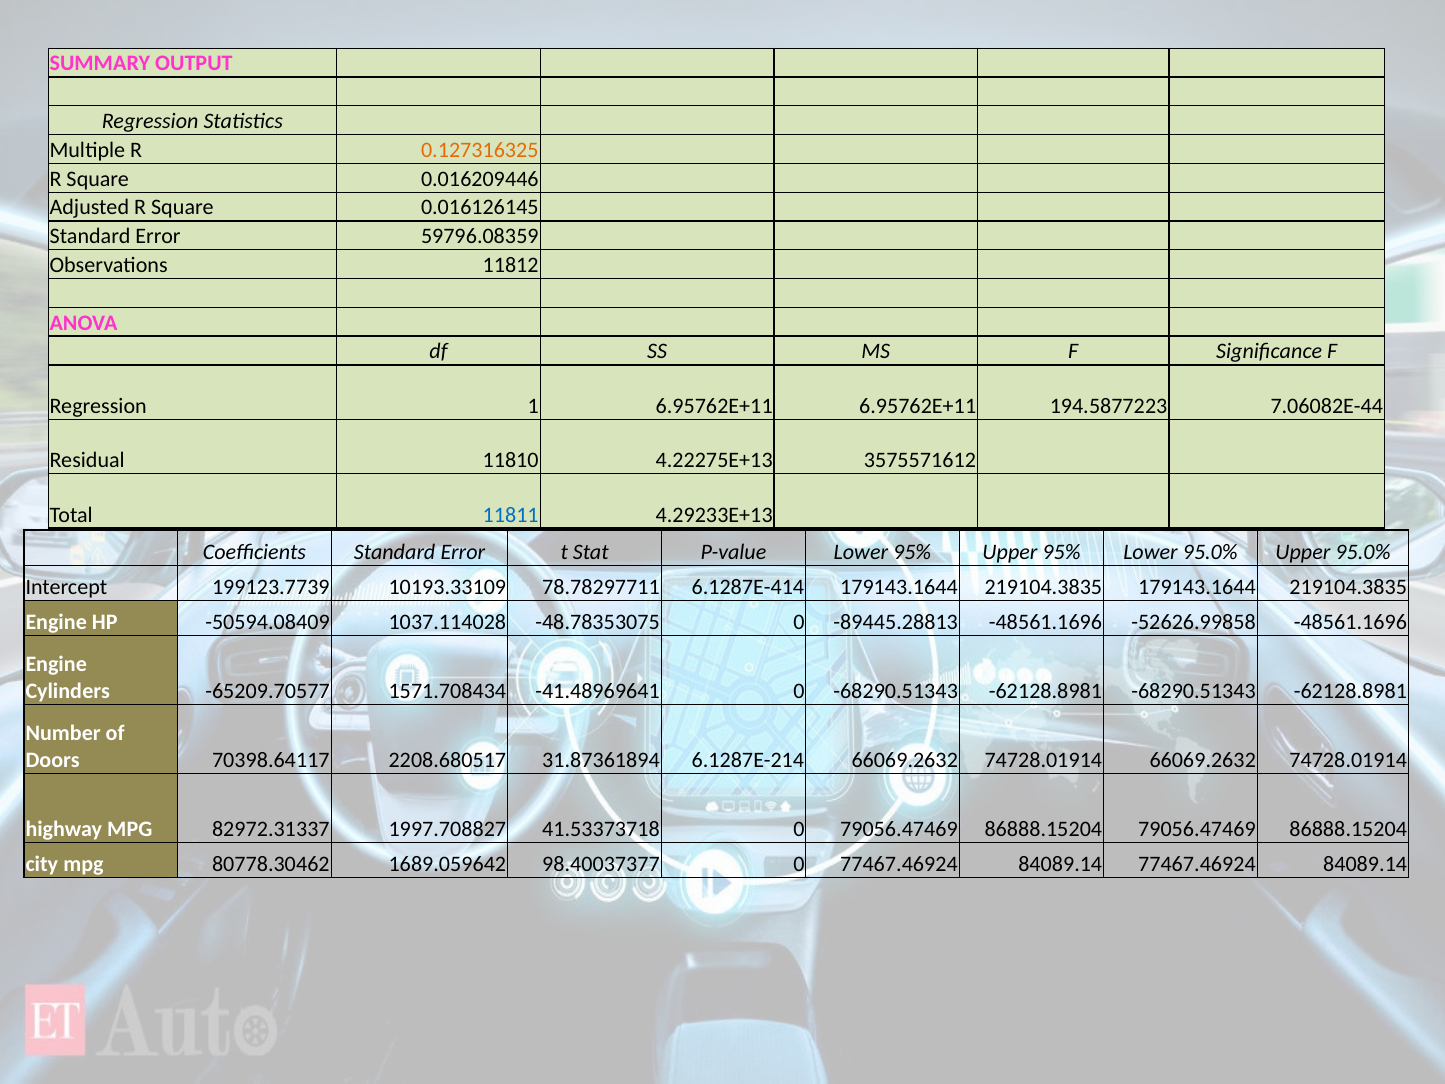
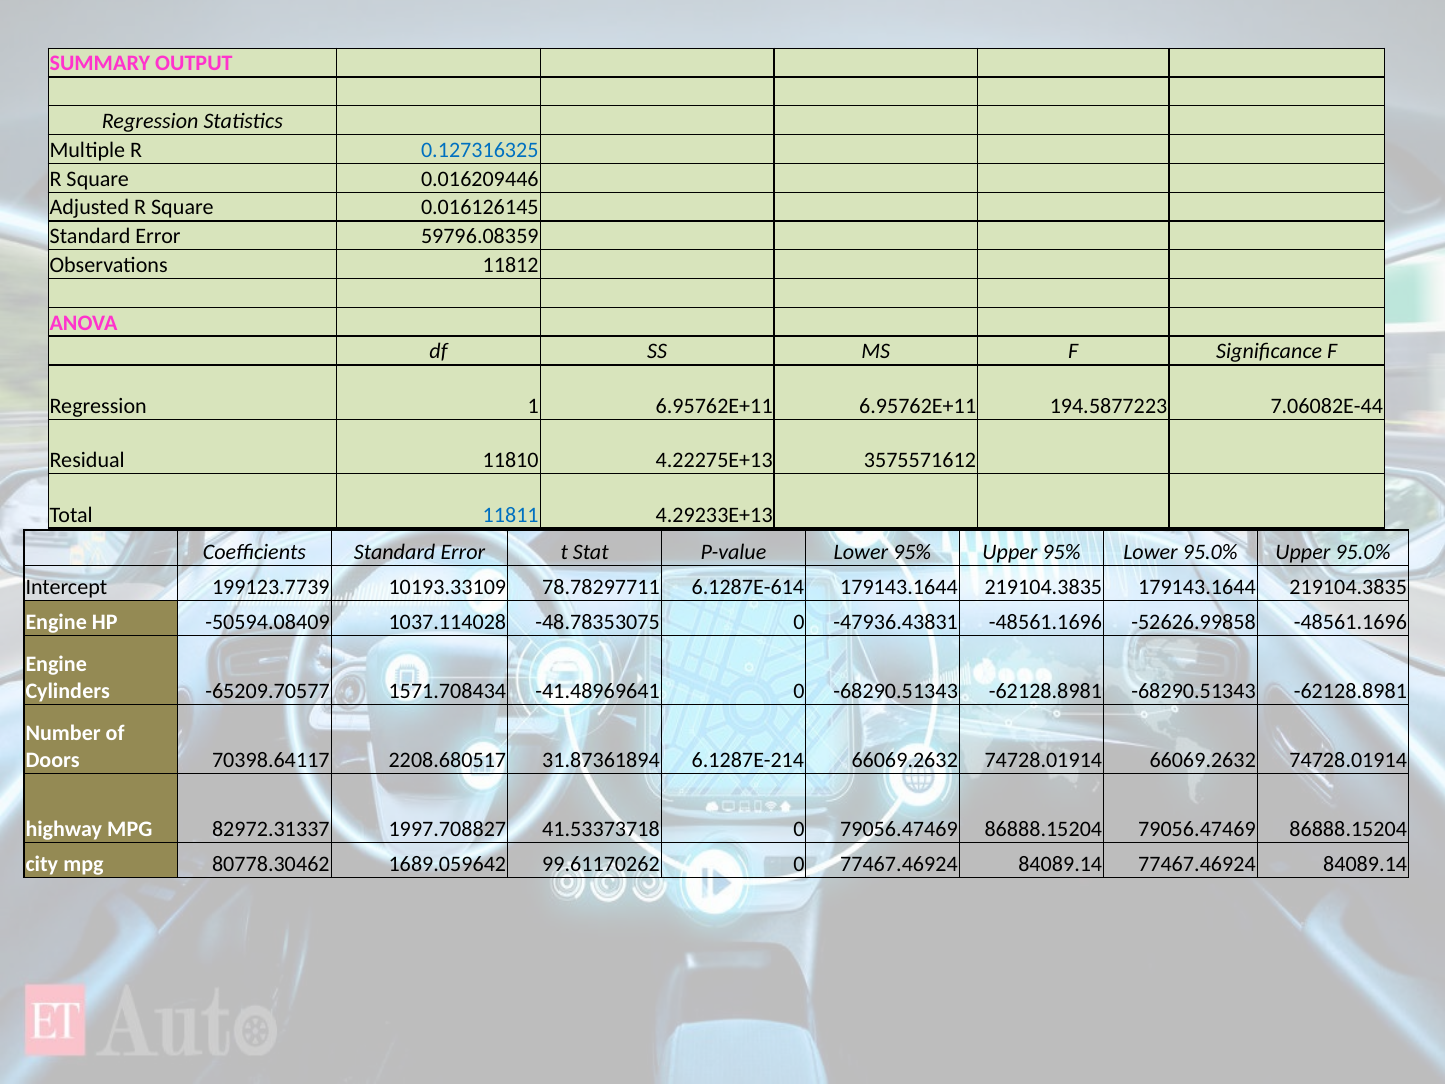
0.127316325 colour: orange -> blue
6.1287E-414: 6.1287E-414 -> 6.1287E-614
-89445.28813: -89445.28813 -> -47936.43831
98.40037377: 98.40037377 -> 99.61170262
